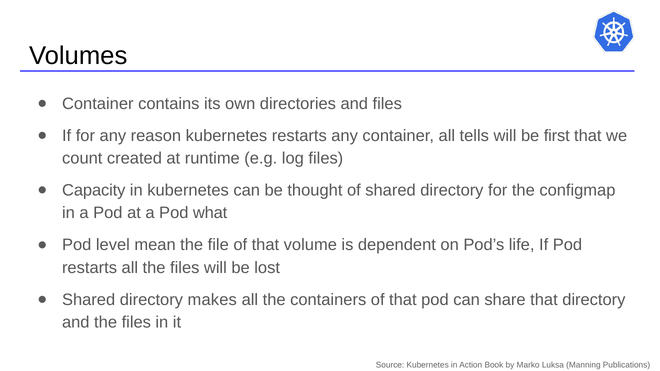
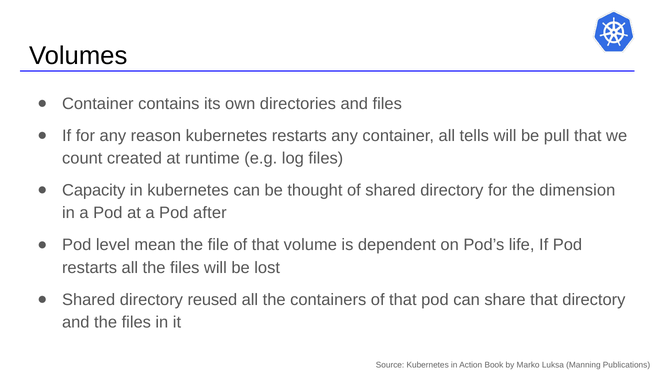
first: first -> pull
configmap: configmap -> dimension
what: what -> after
makes: makes -> reused
